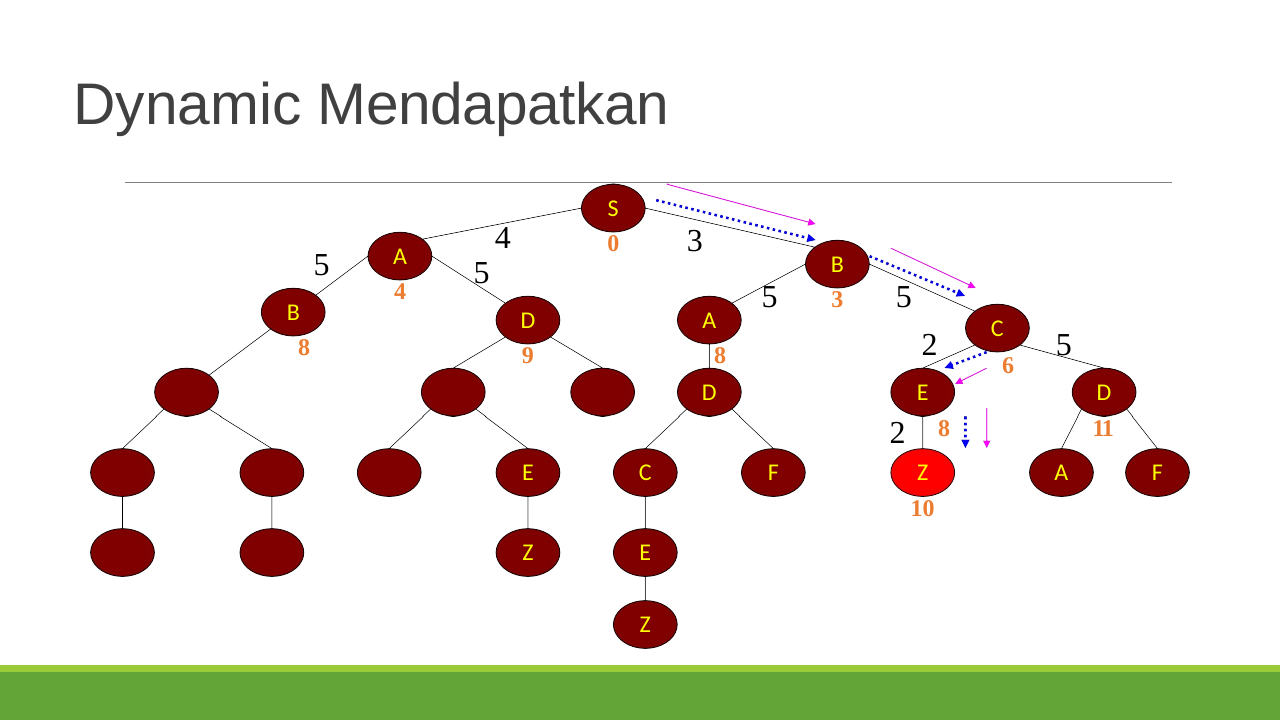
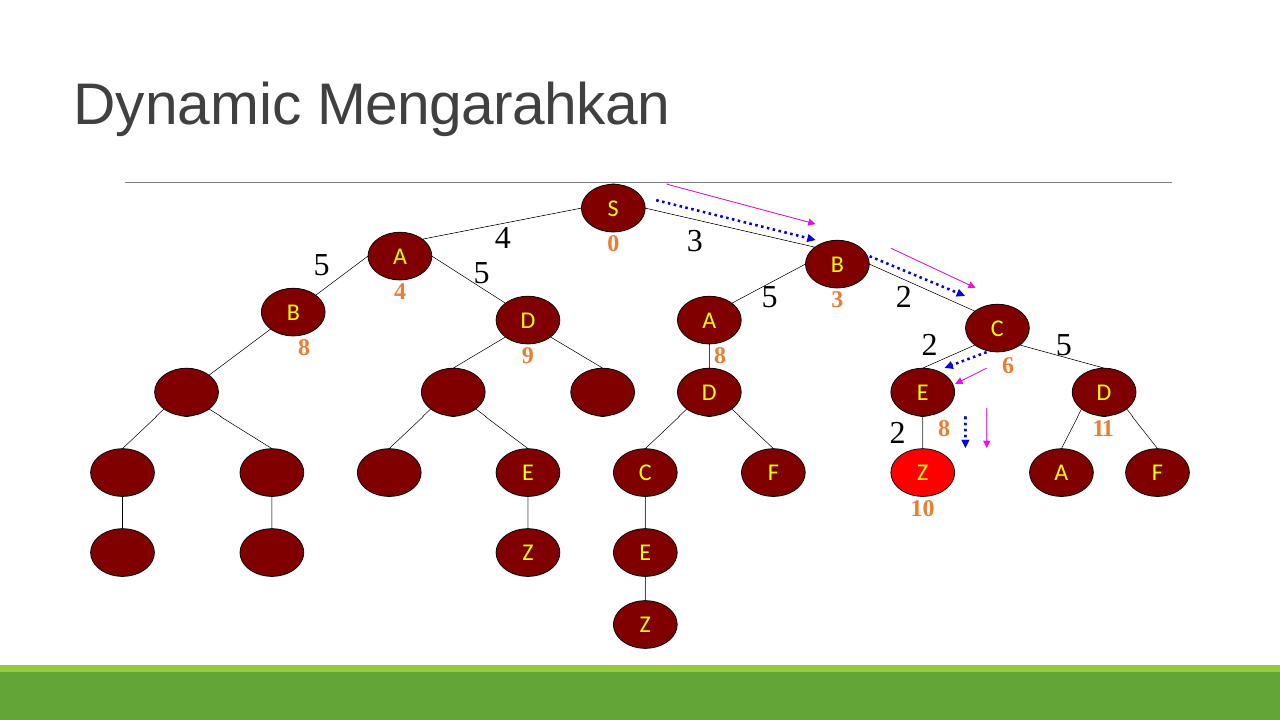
Mendapatkan: Mendapatkan -> Mengarahkan
5 at (904, 297): 5 -> 2
